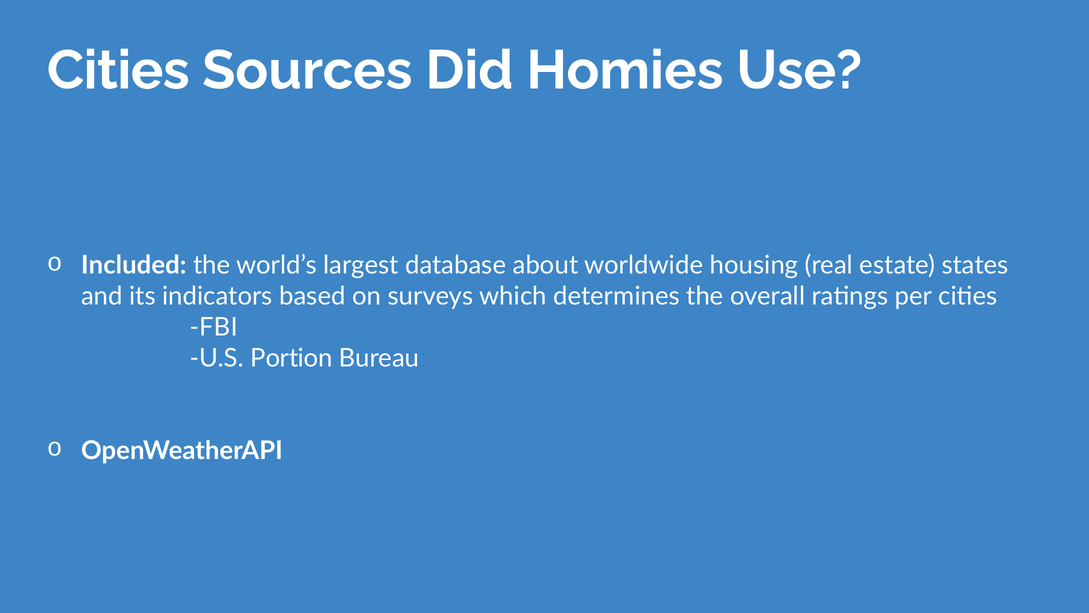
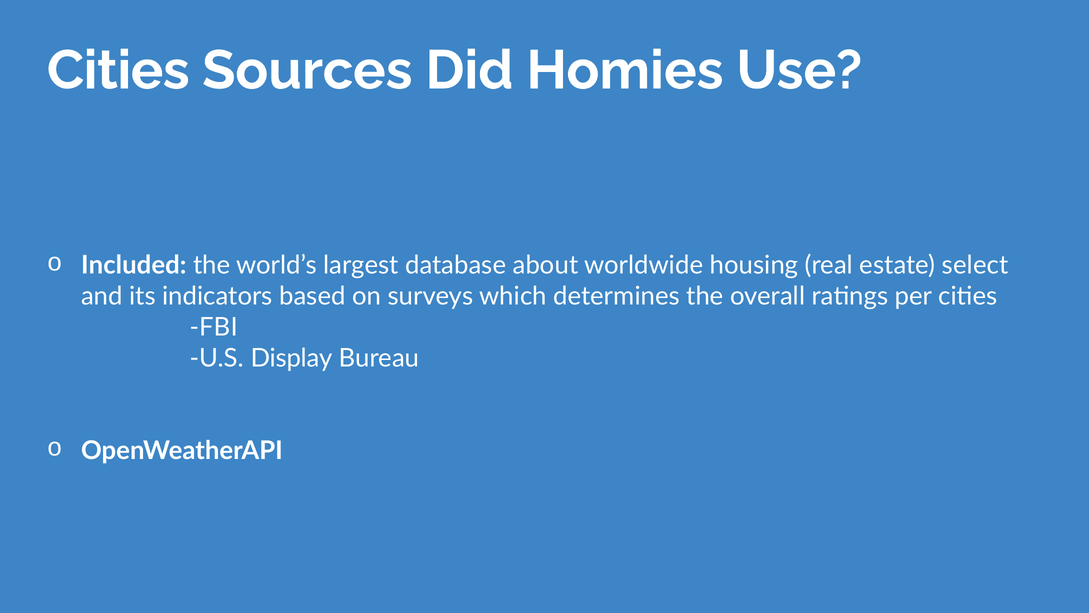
states: states -> select
Portion: Portion -> Display
